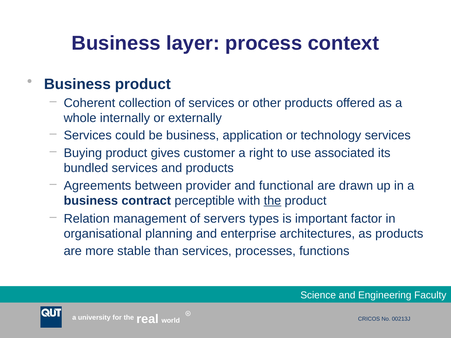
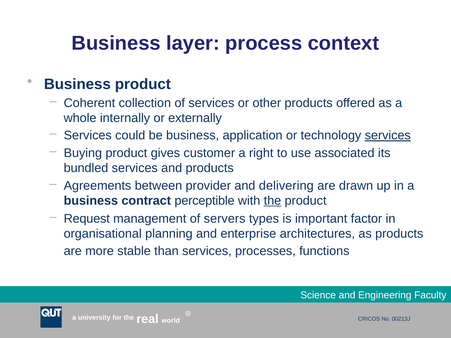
services at (388, 136) underline: none -> present
functional: functional -> delivering
Relation: Relation -> Request
